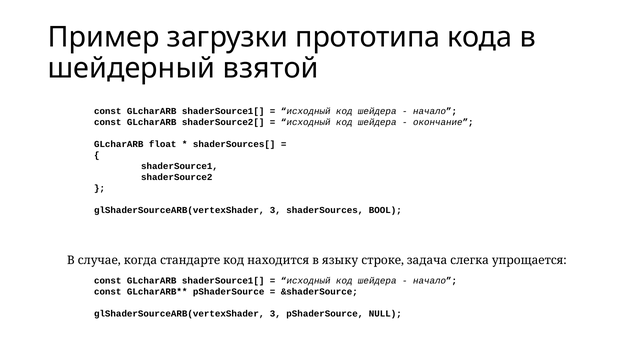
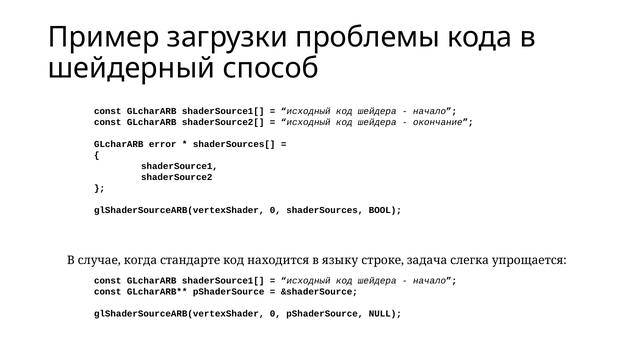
прототипа: прототипа -> проблемы
взятой: взятой -> способ
float: float -> error
3 at (275, 210): 3 -> 0
3 at (275, 313): 3 -> 0
